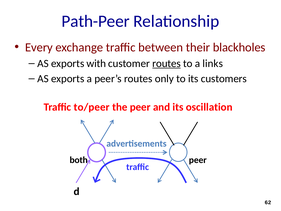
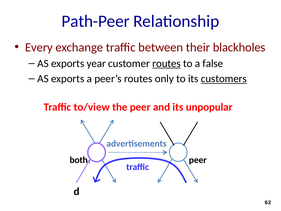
with: with -> year
links: links -> false
customers underline: none -> present
to/peer: to/peer -> to/view
oscillation: oscillation -> unpopular
